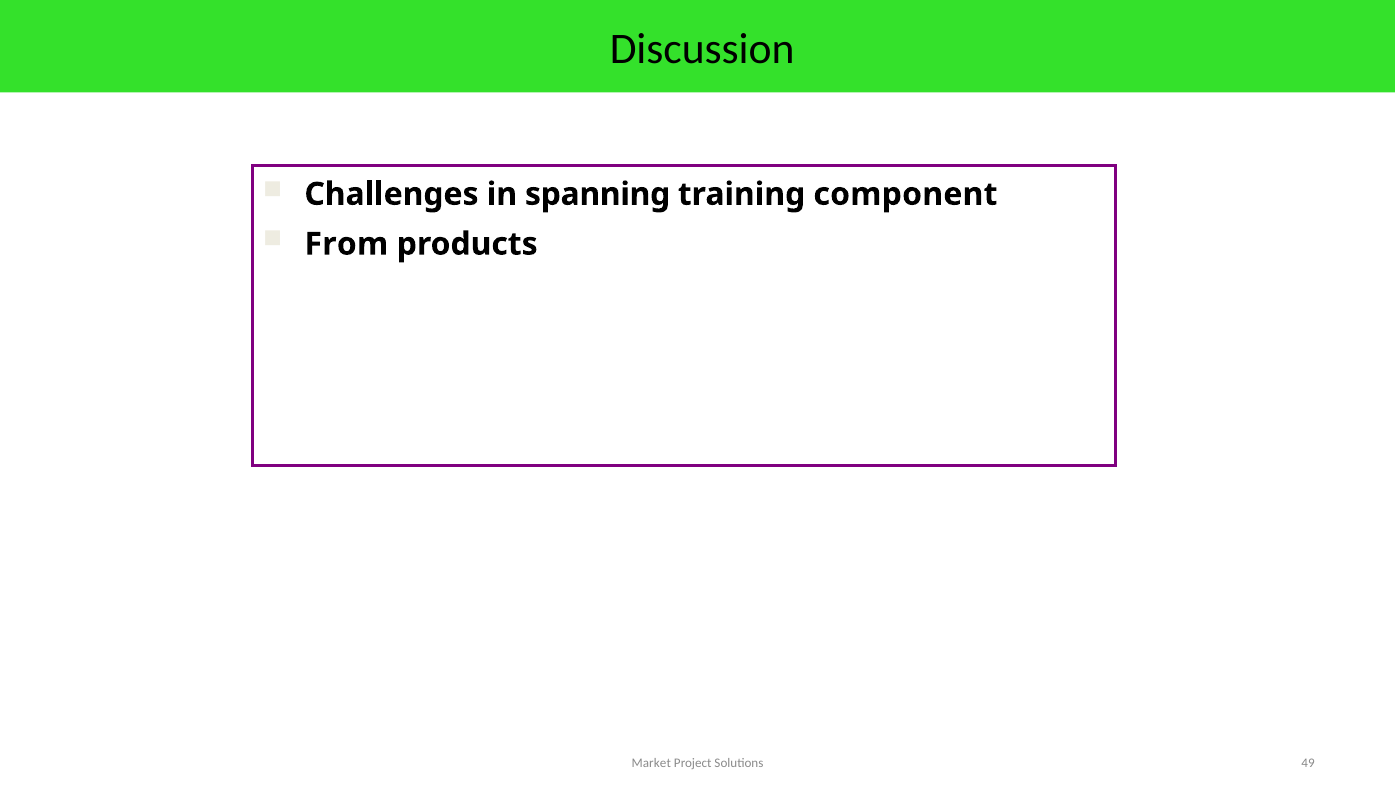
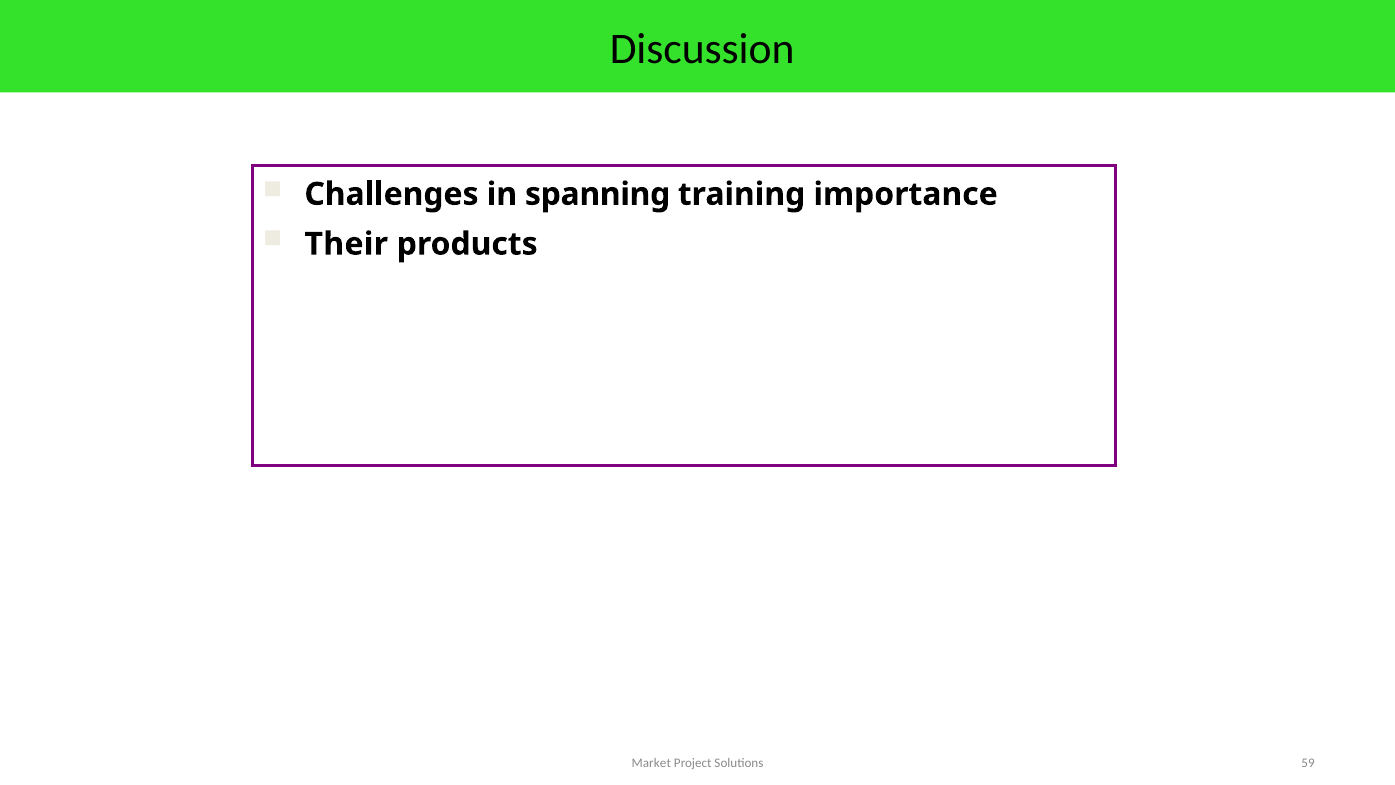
component: component -> importance
From: From -> Their
49: 49 -> 59
